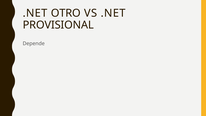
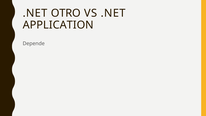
PROVISIONAL: PROVISIONAL -> APPLICATION
